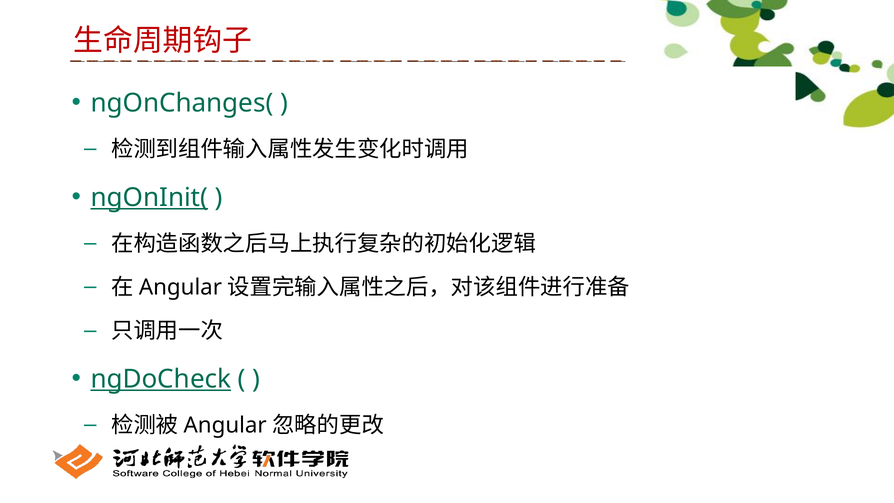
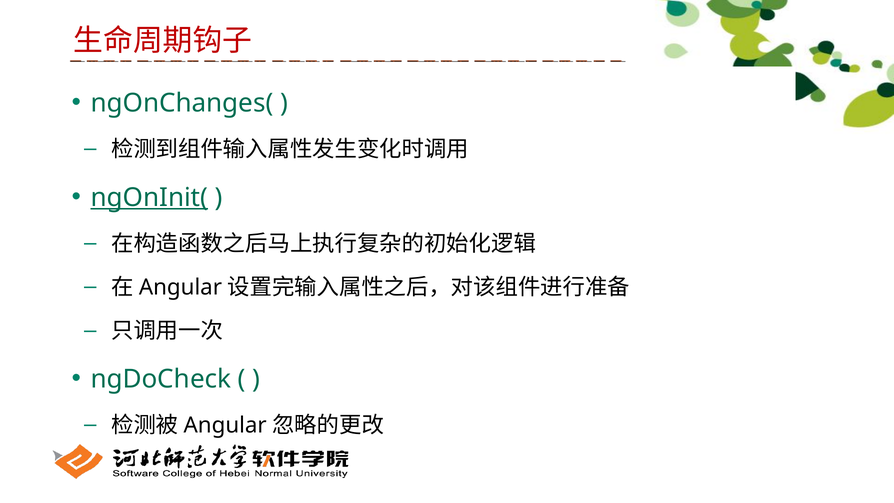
ngDoCheck underline: present -> none
